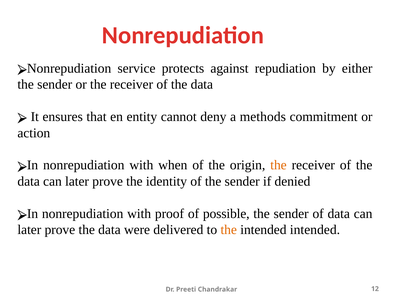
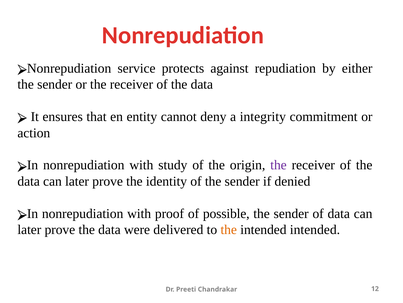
methods: methods -> integrity
when: when -> study
the at (278, 165) colour: orange -> purple
